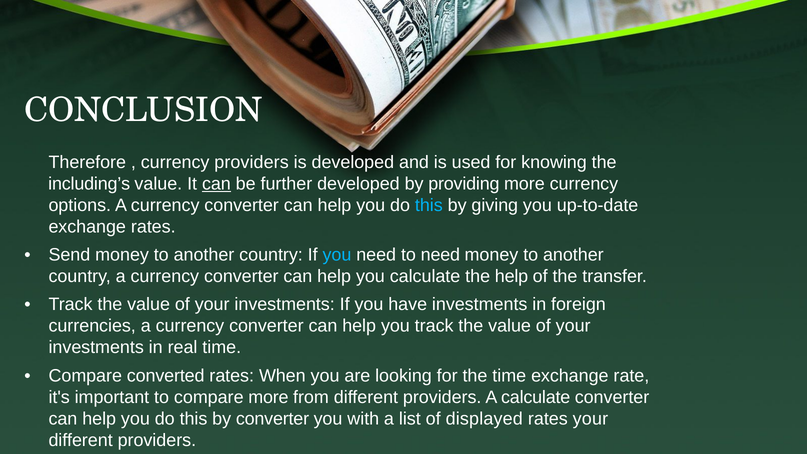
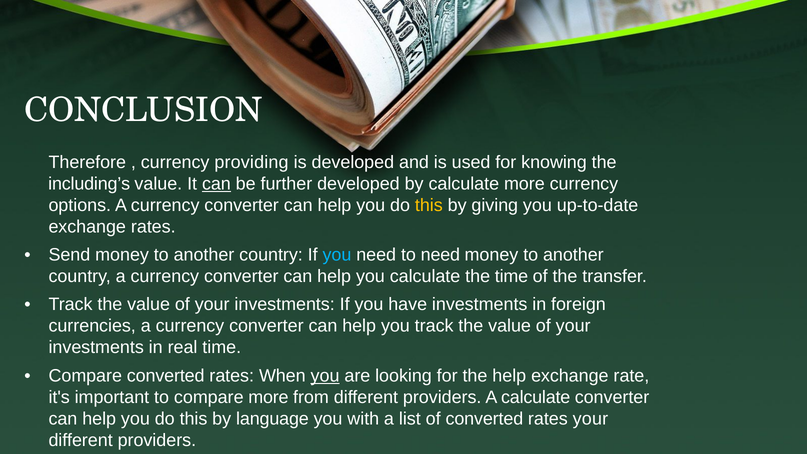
currency providers: providers -> providing
by providing: providing -> calculate
this at (429, 205) colour: light blue -> yellow
the help: help -> time
you at (325, 376) underline: none -> present
the time: time -> help
by converter: converter -> language
of displayed: displayed -> converted
